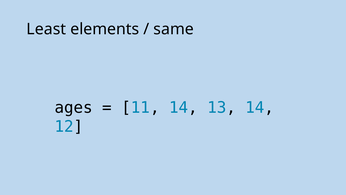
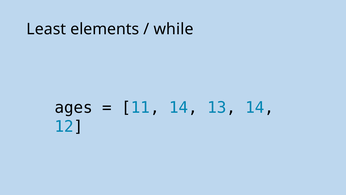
same: same -> while
